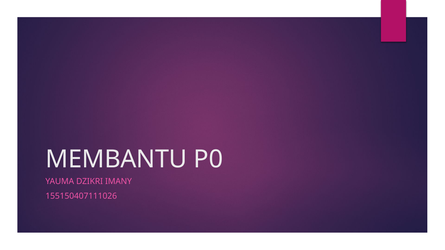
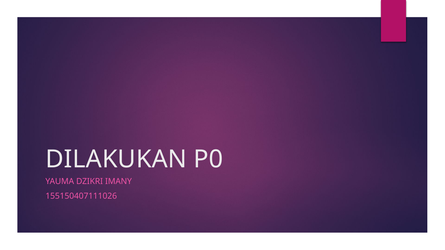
MEMBANTU: MEMBANTU -> DILAKUKAN
